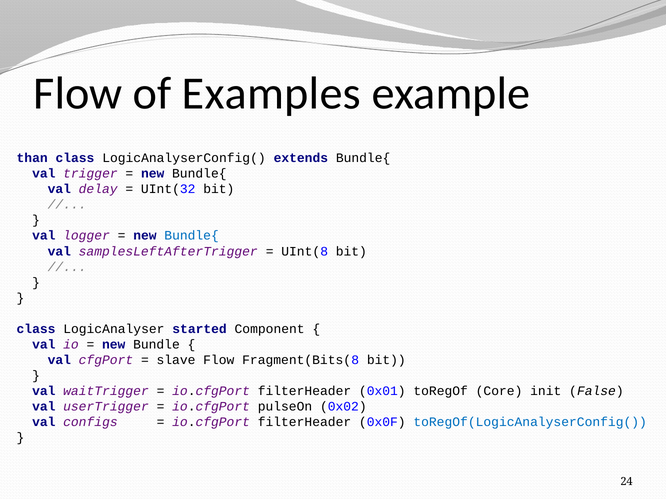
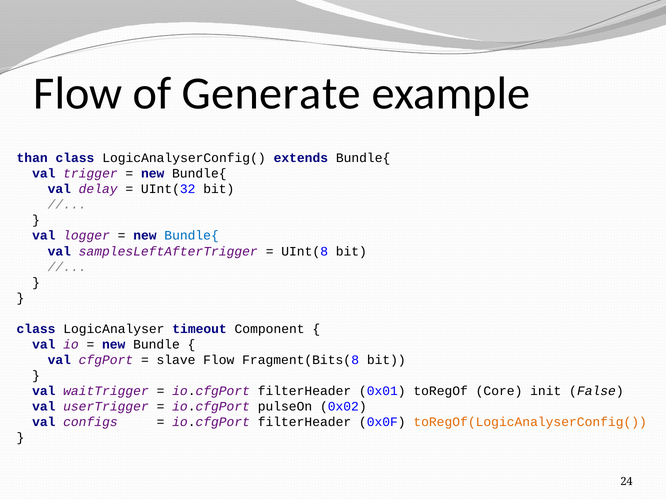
Examples: Examples -> Generate
started: started -> timeout
toRegOf(LogicAnalyserConfig( colour: blue -> orange
